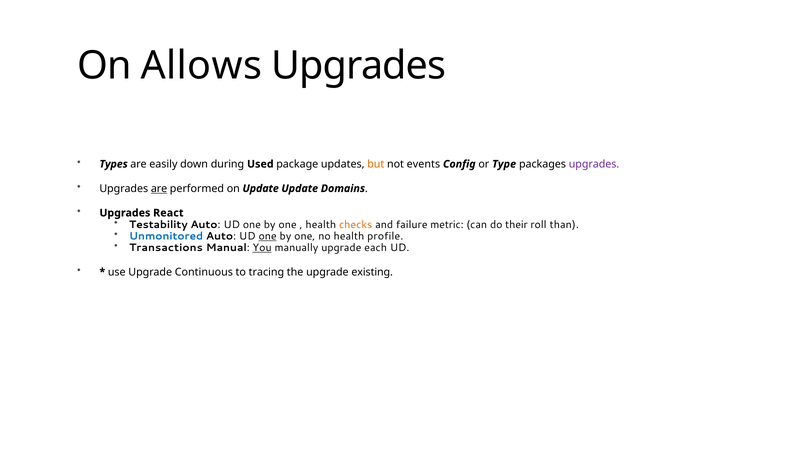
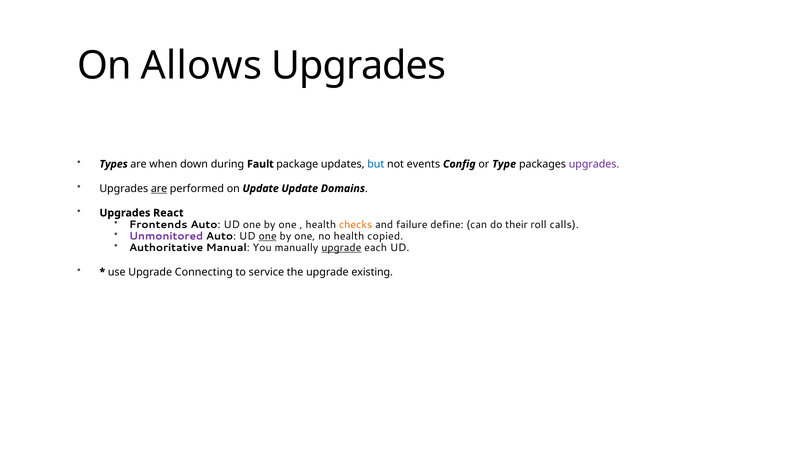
easily: easily -> when
Used: Used -> Fault
but colour: orange -> blue
Testability: Testability -> Frontends
metric: metric -> define
than: than -> calls
Unmonitored colour: blue -> purple
profile: profile -> copied
Transactions: Transactions -> Authoritative
You underline: present -> none
upgrade at (341, 248) underline: none -> present
Continuous: Continuous -> Connecting
tracing: tracing -> service
